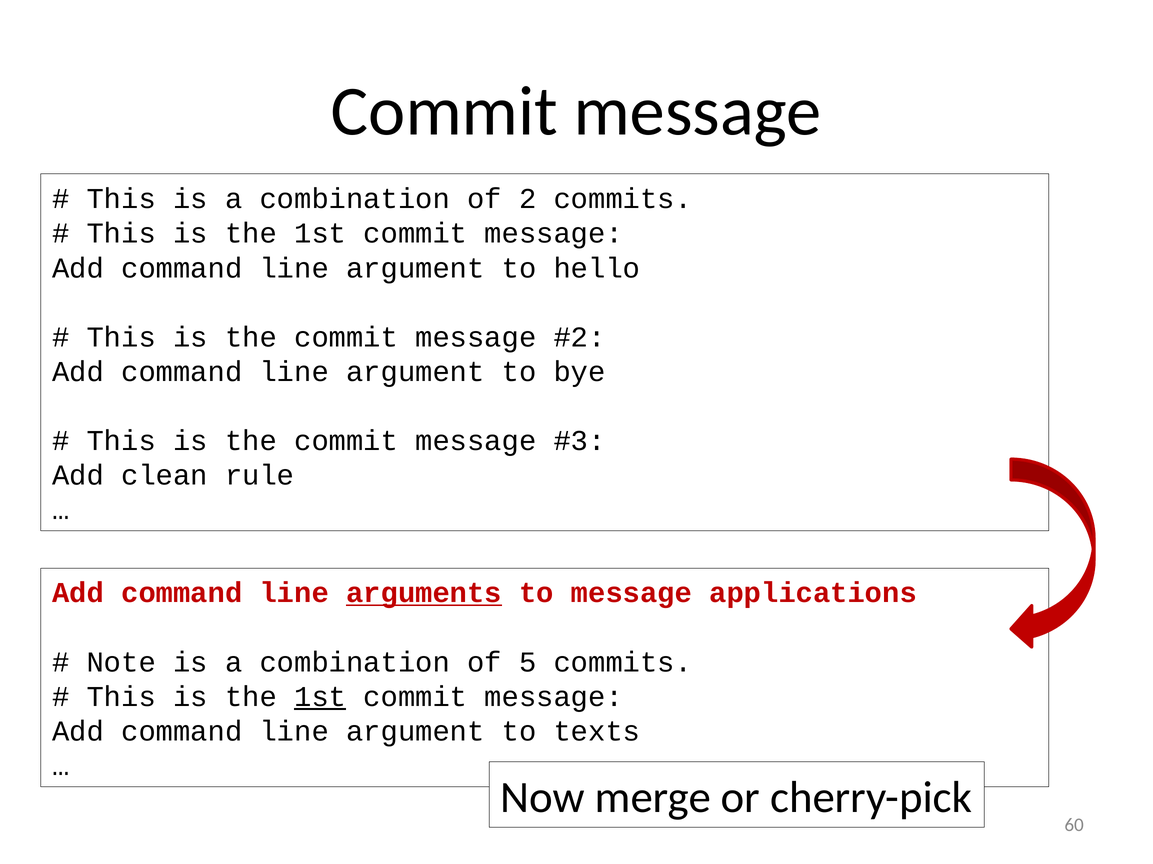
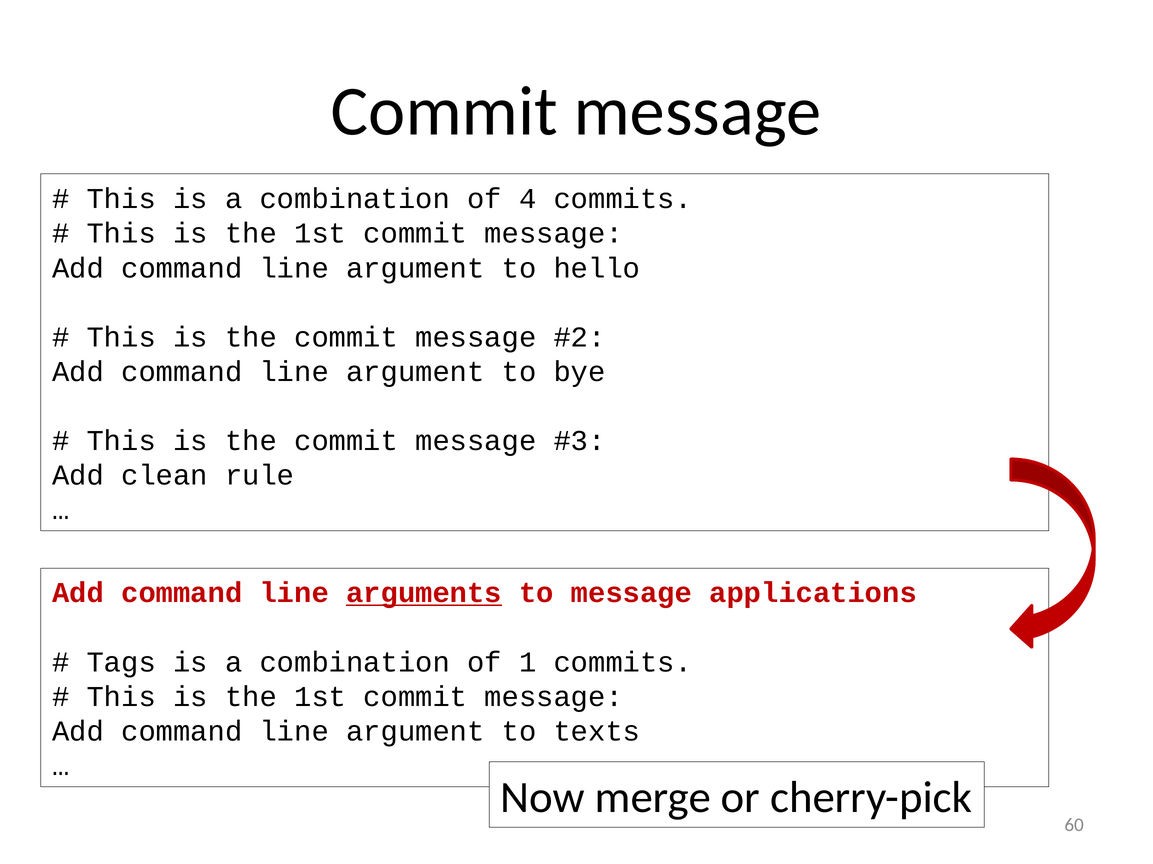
2: 2 -> 4
Note: Note -> Tags
5: 5 -> 1
1st at (320, 697) underline: present -> none
